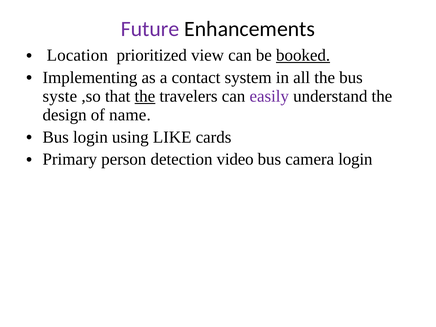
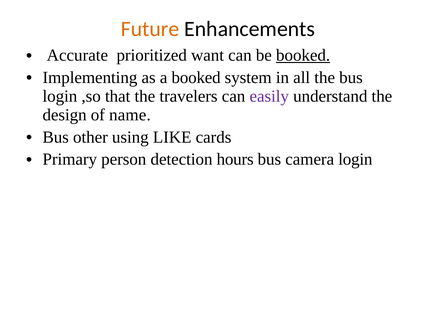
Future colour: purple -> orange
Location: Location -> Accurate
view: view -> want
a contact: contact -> booked
syste at (60, 96): syste -> login
the at (145, 96) underline: present -> none
Bus login: login -> other
video: video -> hours
